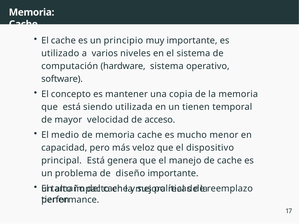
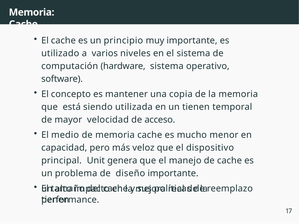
principal Está: Está -> Unit
